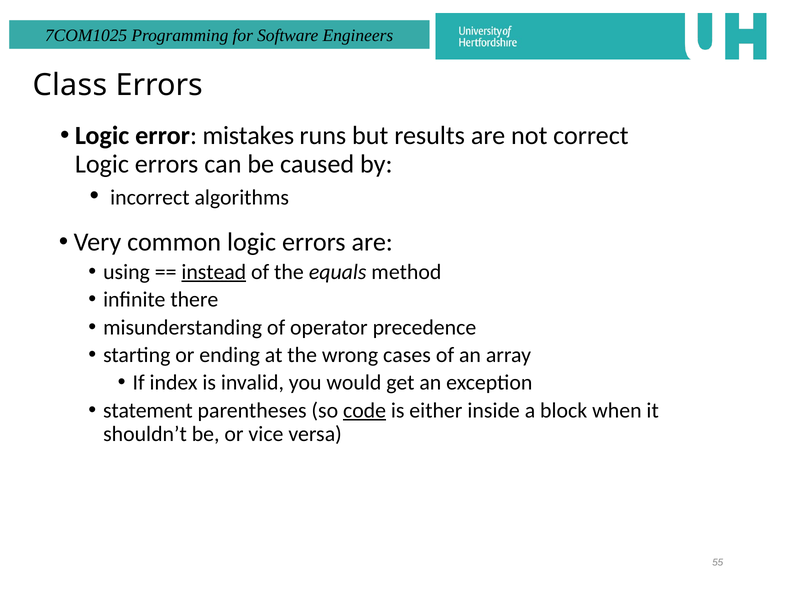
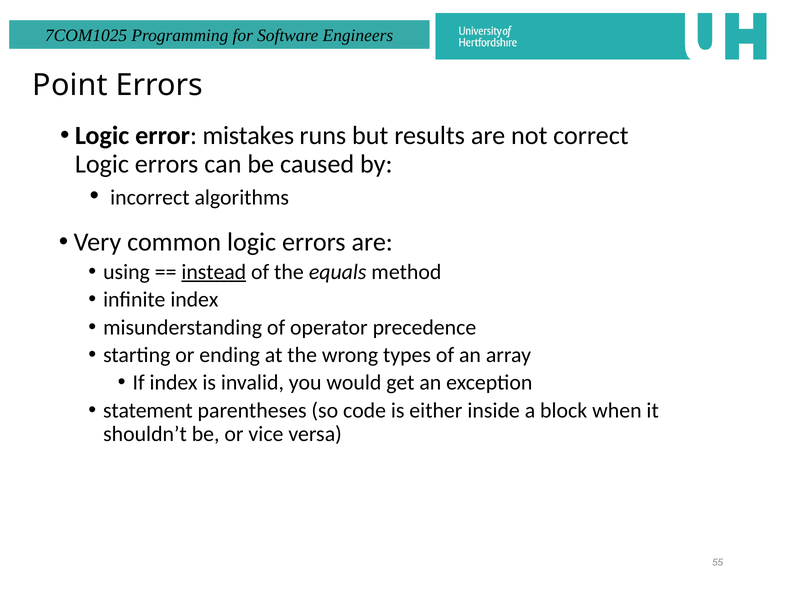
Class: Class -> Point
infinite there: there -> index
cases: cases -> types
code underline: present -> none
